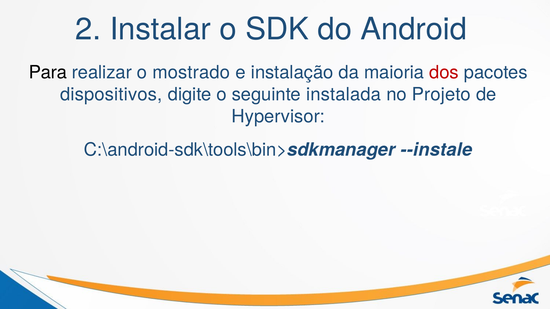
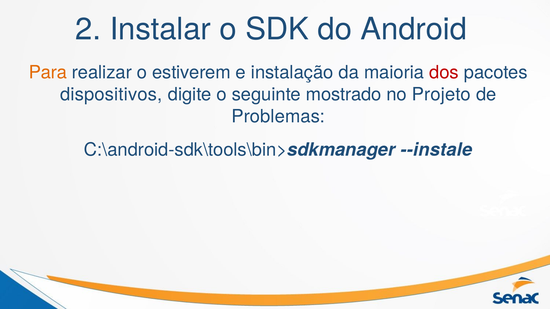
Para colour: black -> orange
mostrado: mostrado -> estiverem
instalada: instalada -> mostrado
Hypervisor: Hypervisor -> Problemas
